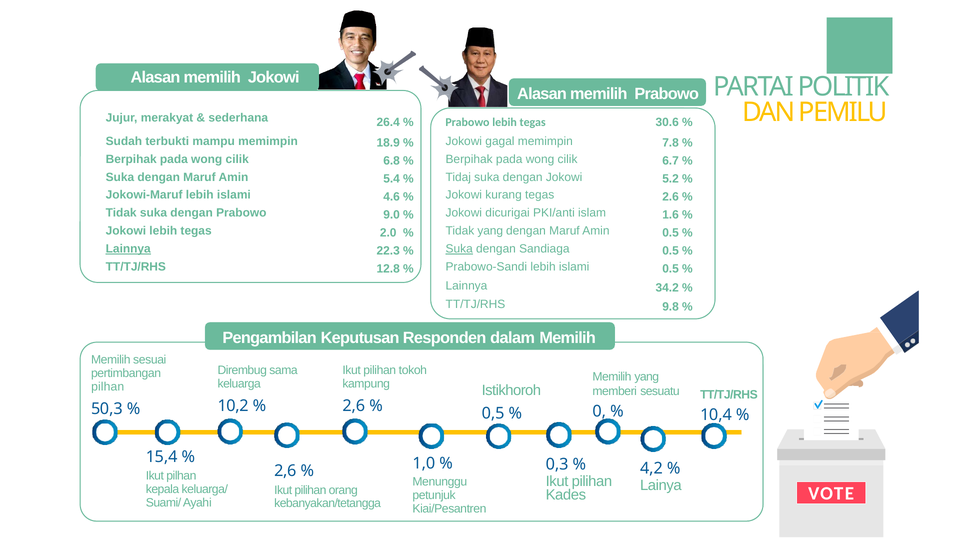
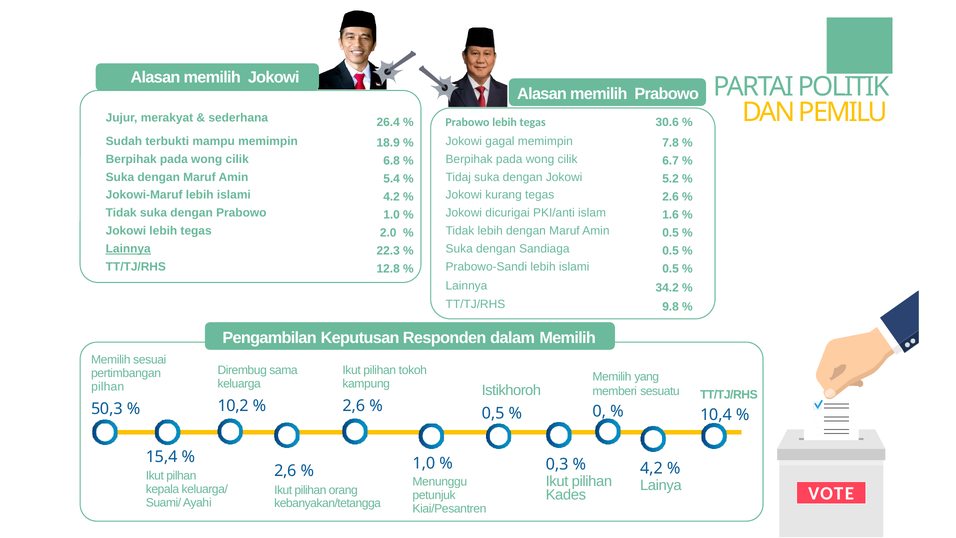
4.6: 4.6 -> 4.2
9.0: 9.0 -> 1.0
Tidak yang: yang -> lebih
Suka at (459, 249) underline: present -> none
